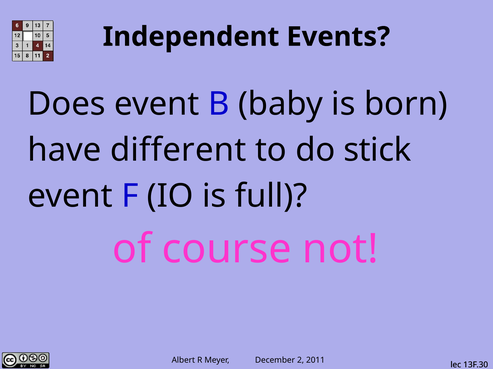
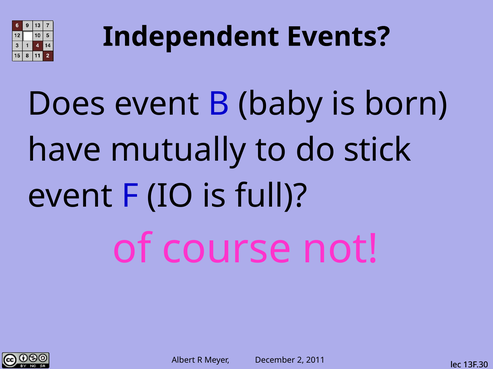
different: different -> mutually
